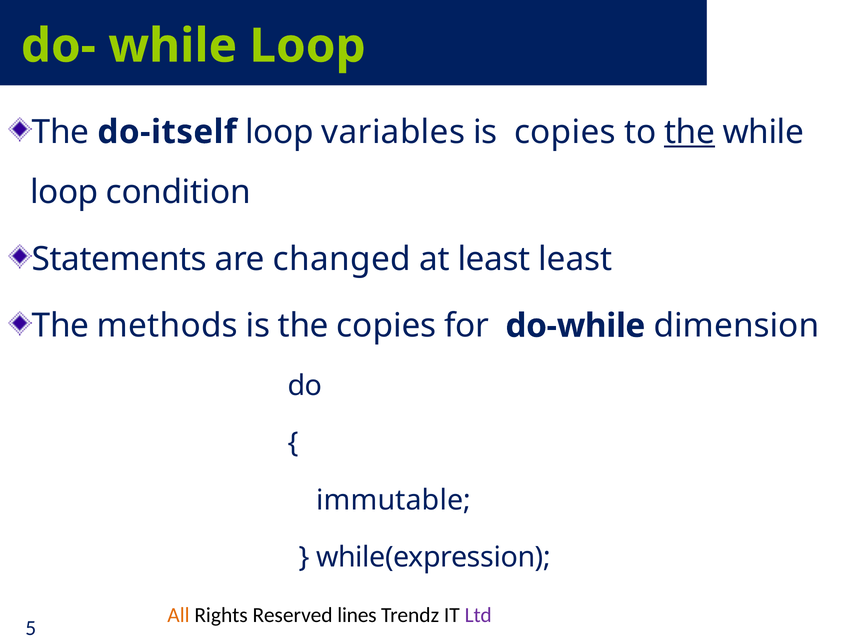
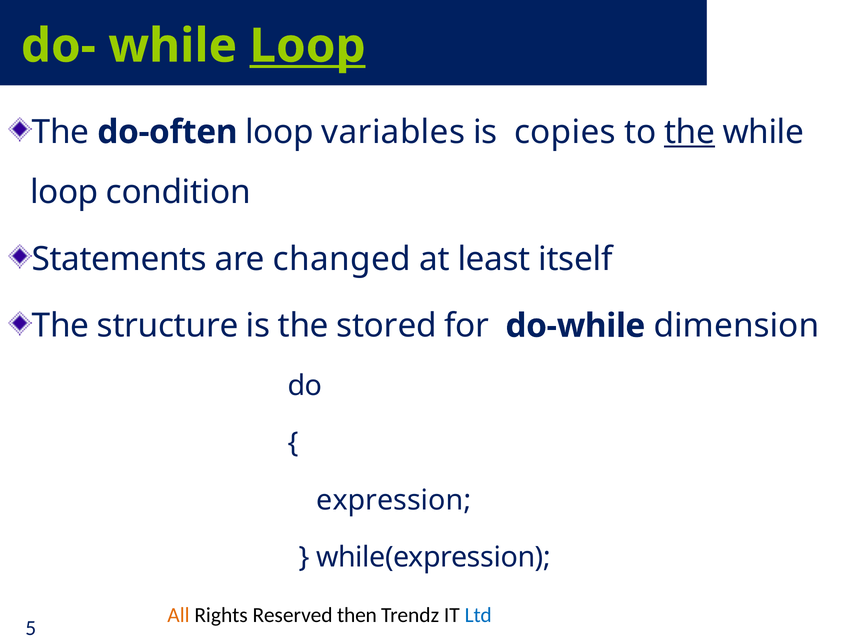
Loop at (308, 46) underline: none -> present
do-itself: do-itself -> do-often
least least: least -> itself
methods: methods -> structure
the copies: copies -> stored
immutable: immutable -> expression
lines: lines -> then
Ltd colour: purple -> blue
